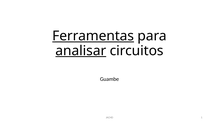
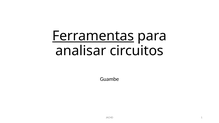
analisar underline: present -> none
